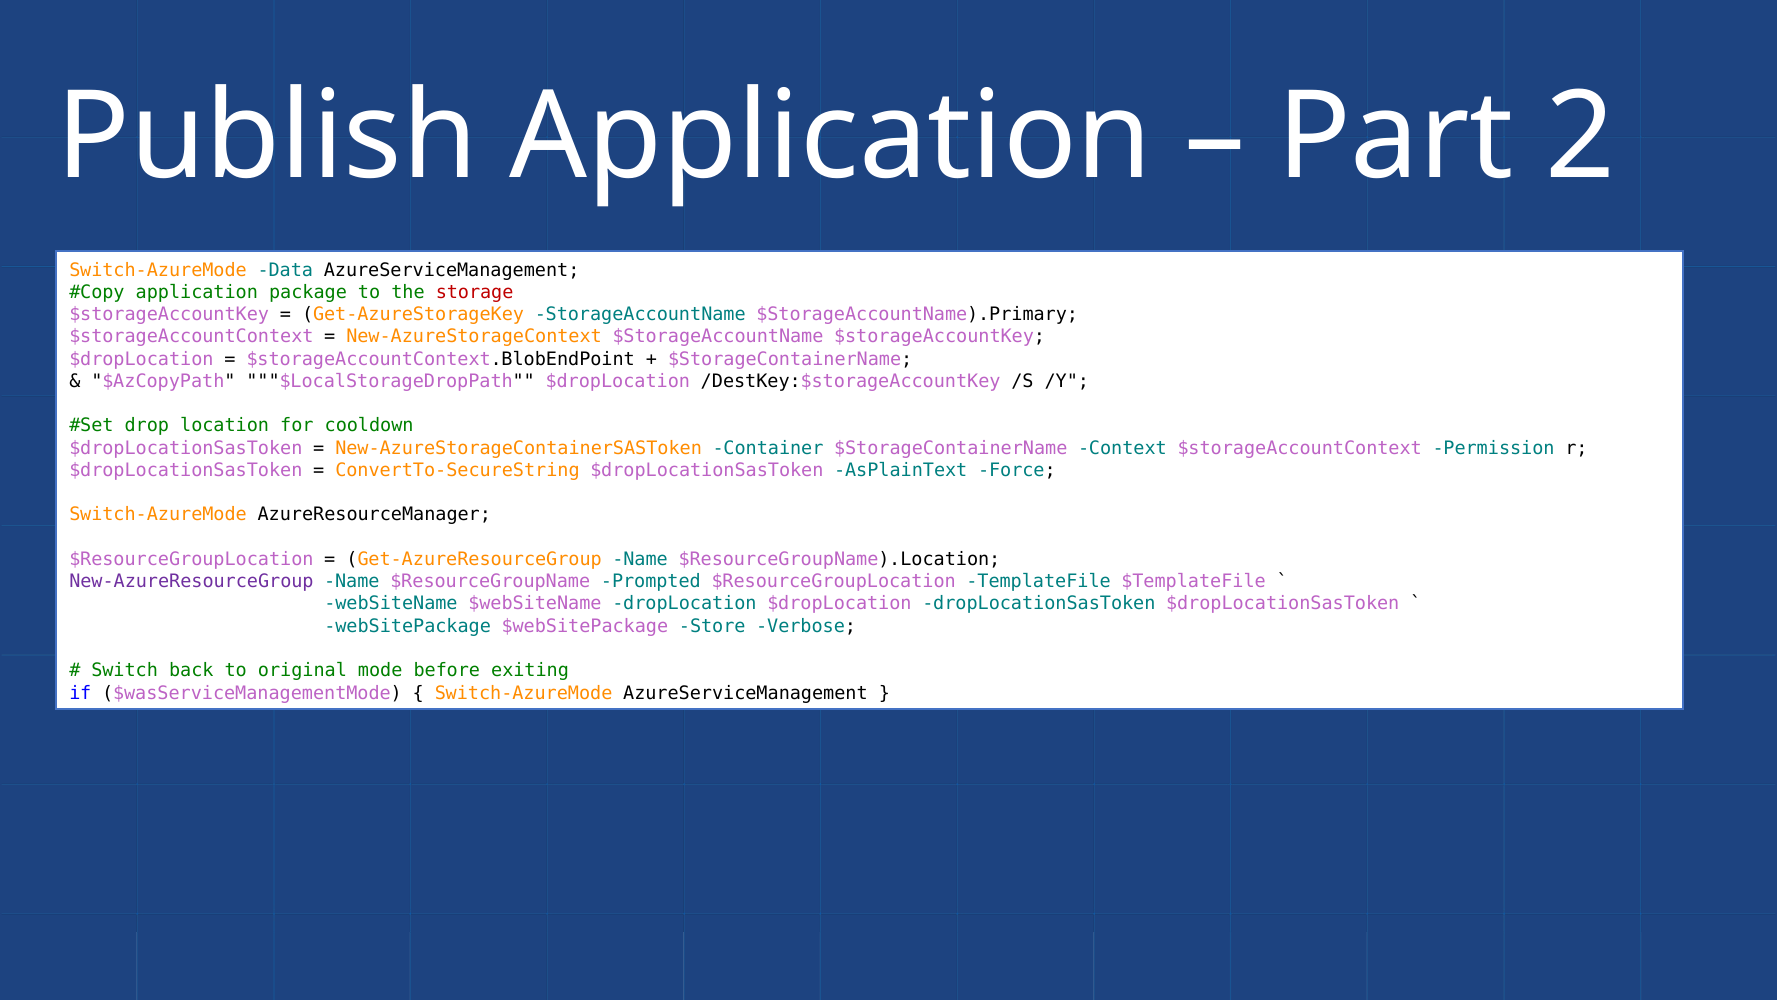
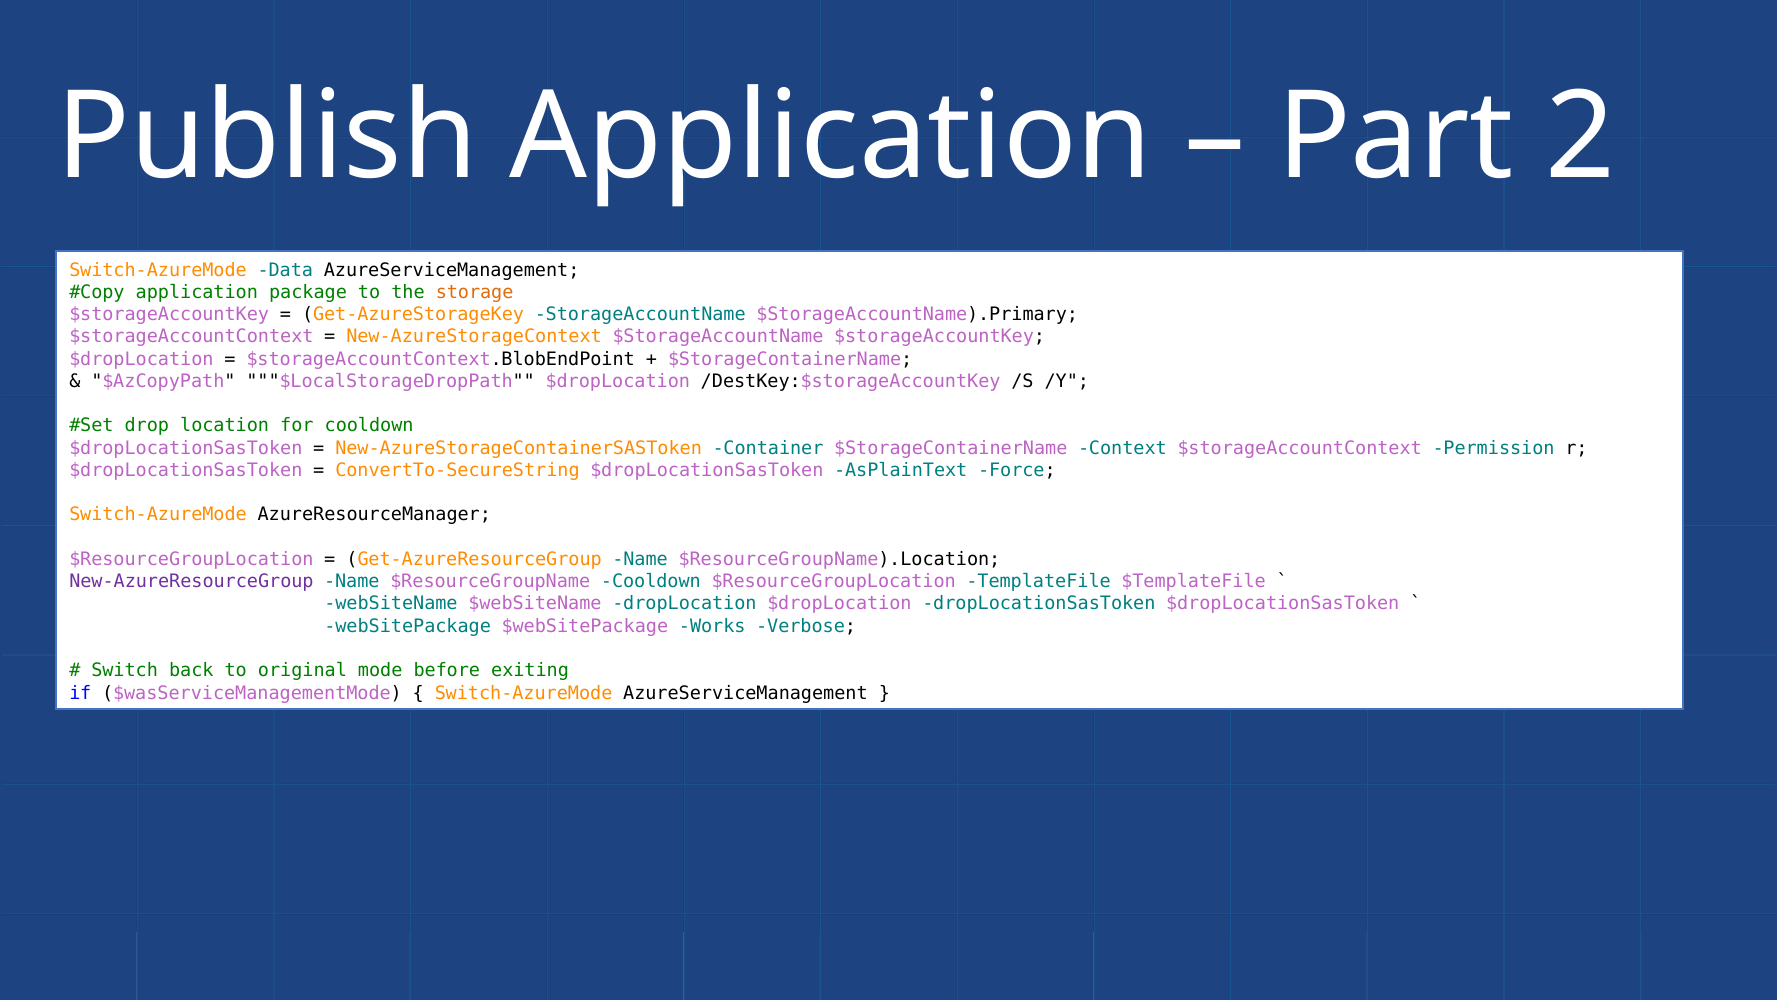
storage colour: red -> orange
$ResourceGroupName Prompted: Prompted -> Cooldown
Store: Store -> Works
